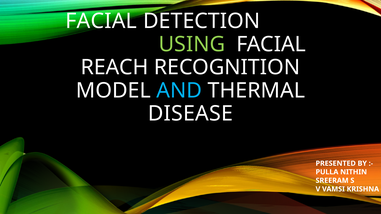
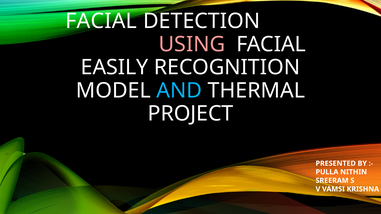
USING colour: light green -> pink
REACH: REACH -> EASILY
DISEASE: DISEASE -> PROJECT
